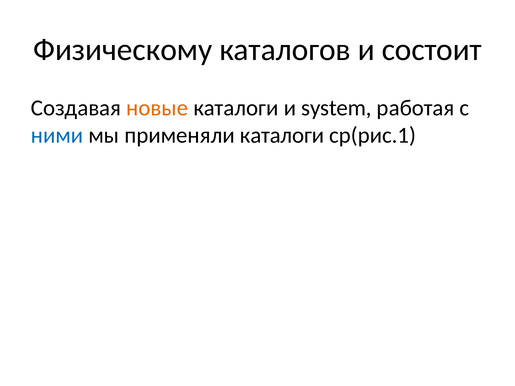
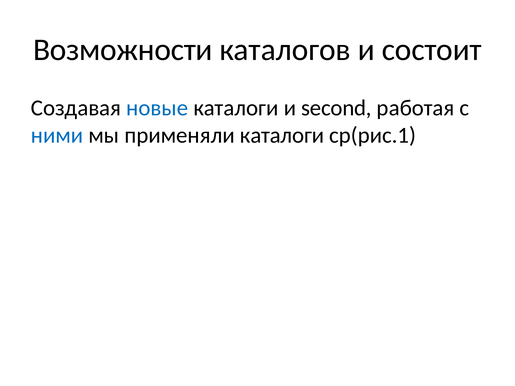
Физическому: Физическому -> Возможности
новые colour: orange -> blue
system: system -> second
